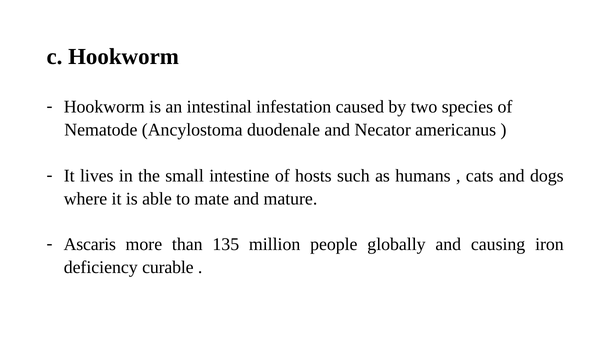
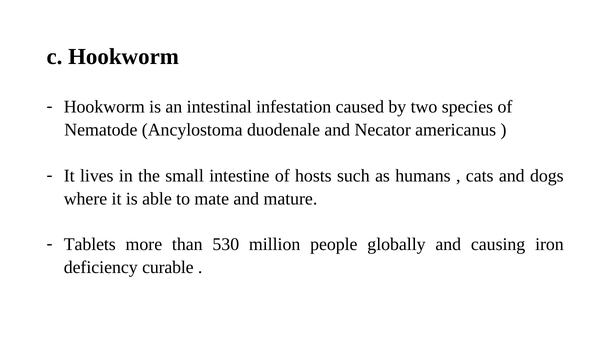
Ascaris: Ascaris -> Tablets
135: 135 -> 530
